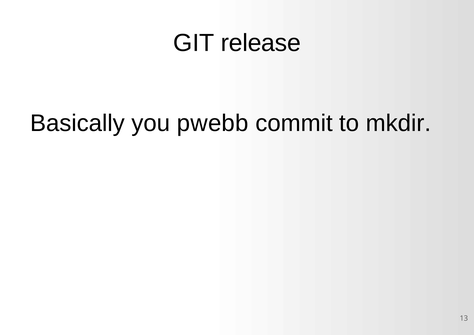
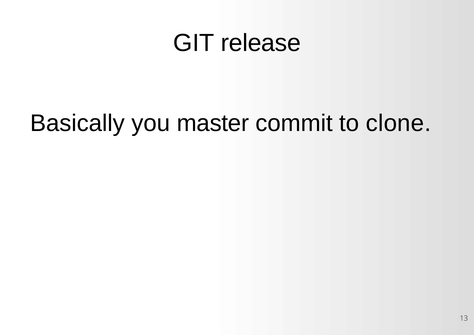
pwebb: pwebb -> master
mkdir: mkdir -> clone
